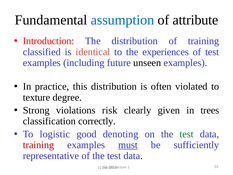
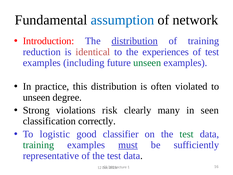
attribute: attribute -> network
distribution at (135, 41) underline: none -> present
classified: classified -> reduction
unseen at (147, 63) colour: black -> green
texture at (37, 97): texture -> unseen
given: given -> many
trees: trees -> seen
denoting: denoting -> classifier
training at (38, 145) colour: red -> green
